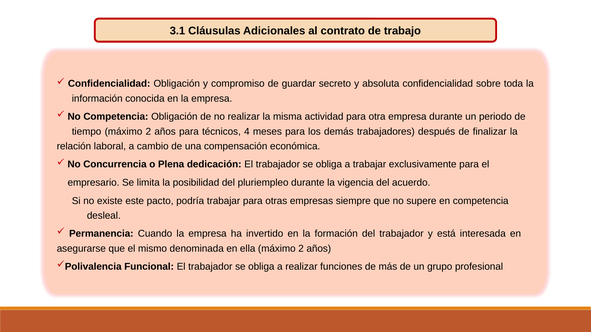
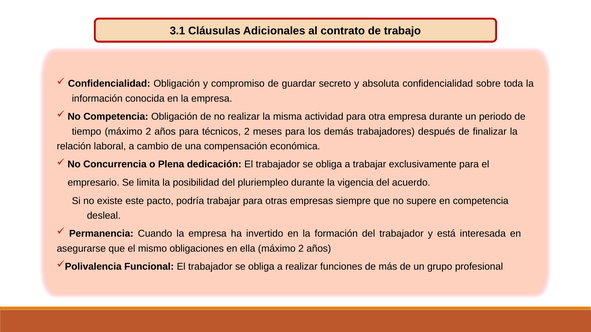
técnicos 4: 4 -> 2
denominada: denominada -> obligaciones
